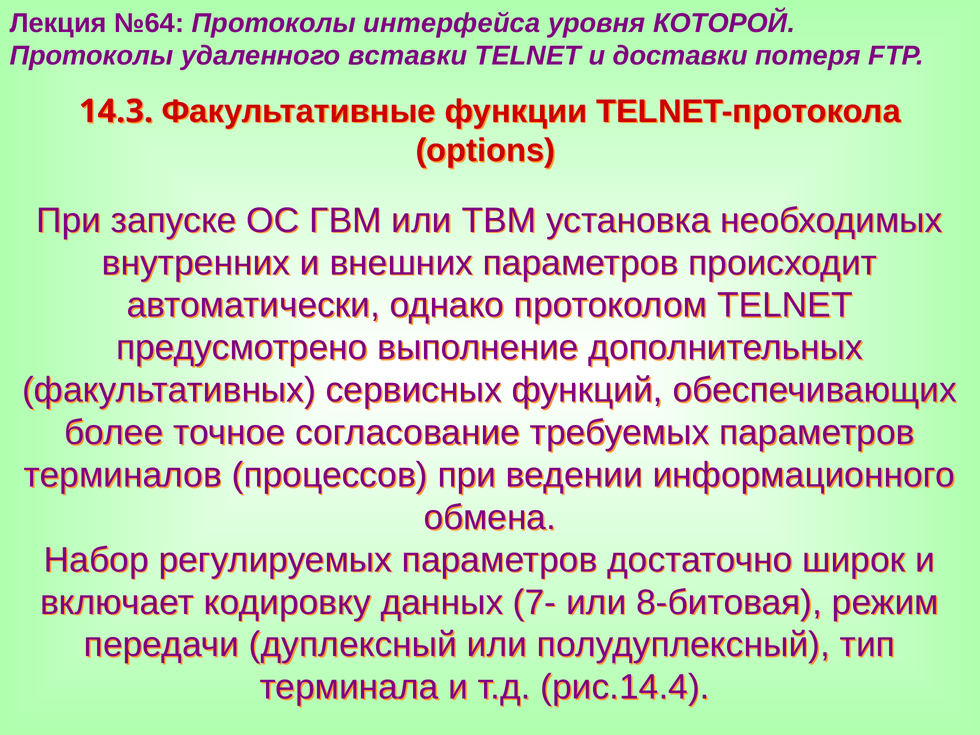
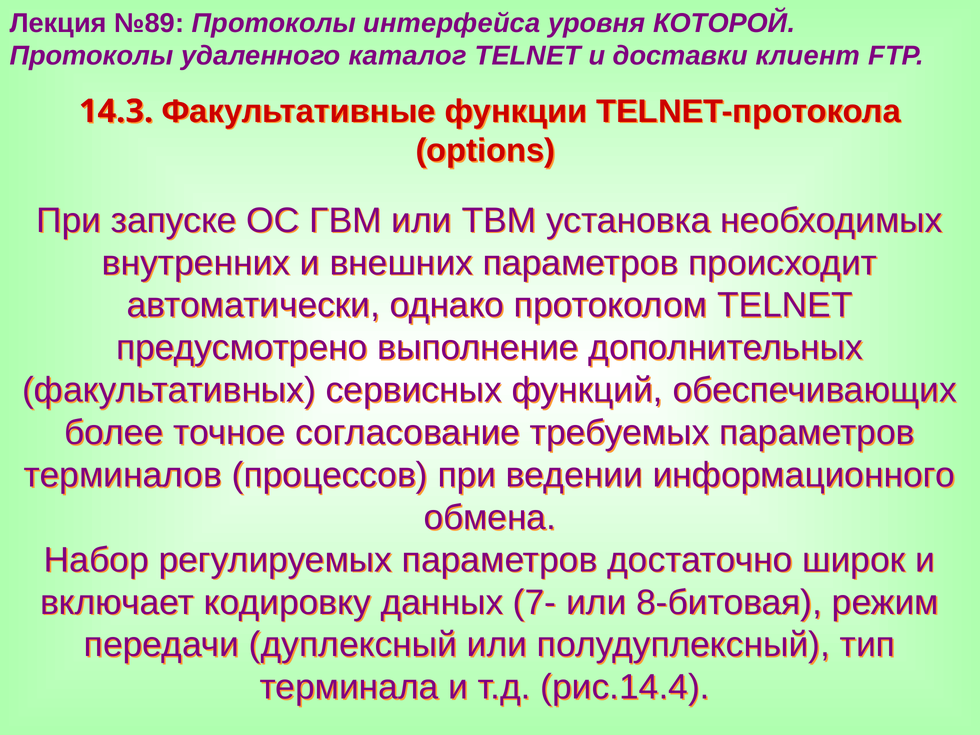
№64: №64 -> №89
вставки: вставки -> каталог
потеря: потеря -> клиент
